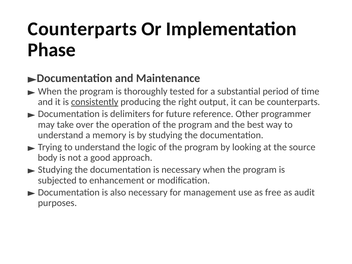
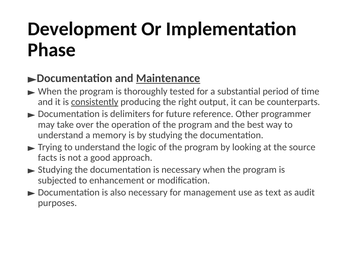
Counterparts at (82, 29): Counterparts -> Development
Maintenance underline: none -> present
body: body -> facts
free: free -> text
